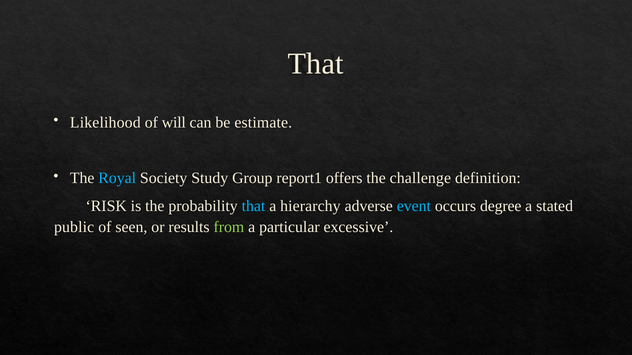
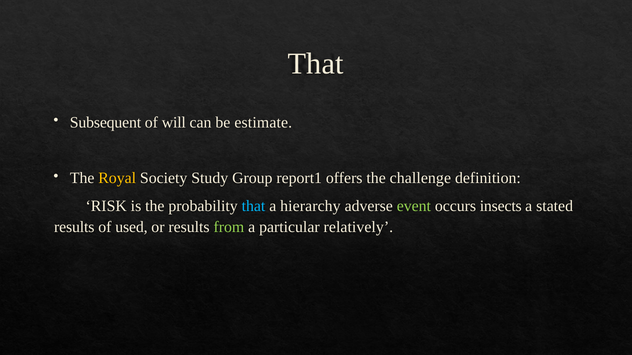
Likelihood: Likelihood -> Subsequent
Royal colour: light blue -> yellow
event colour: light blue -> light green
degree: degree -> insects
public at (74, 227): public -> results
seen: seen -> used
excessive: excessive -> relatively
